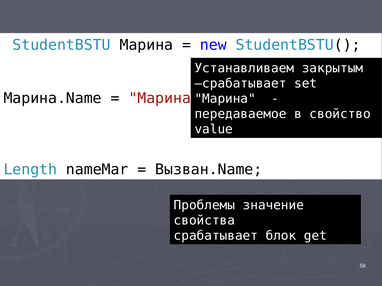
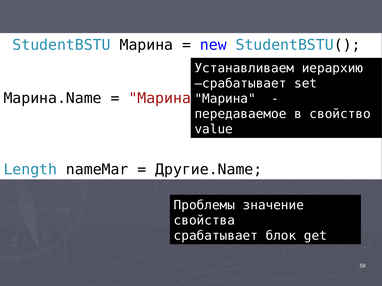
закрытым: закрытым -> иерархию
Вызван.Name: Вызван.Name -> Другие.Name
